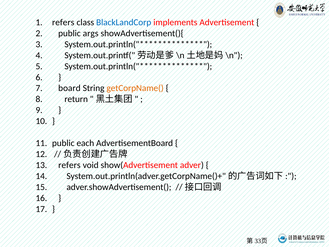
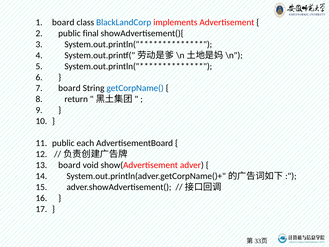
refers at (63, 22): refers -> board
args: args -> final
getCorpName( colour: orange -> blue
refers at (69, 165): refers -> board
